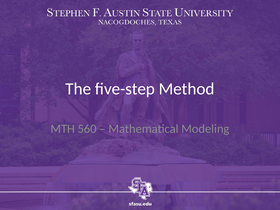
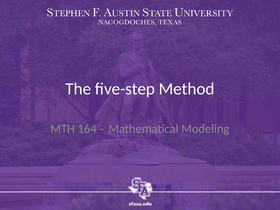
560: 560 -> 164
